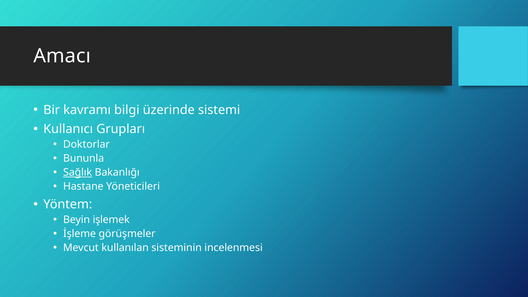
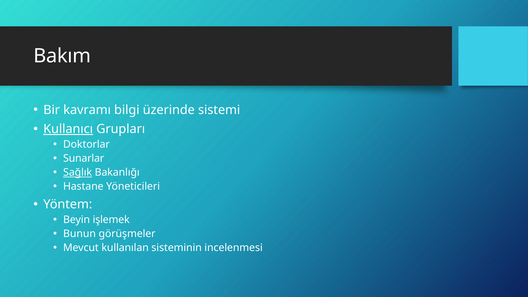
Amacı: Amacı -> Bakım
Kullanıcı underline: none -> present
Bununla: Bununla -> Sunarlar
İşleme: İşleme -> Bunun
